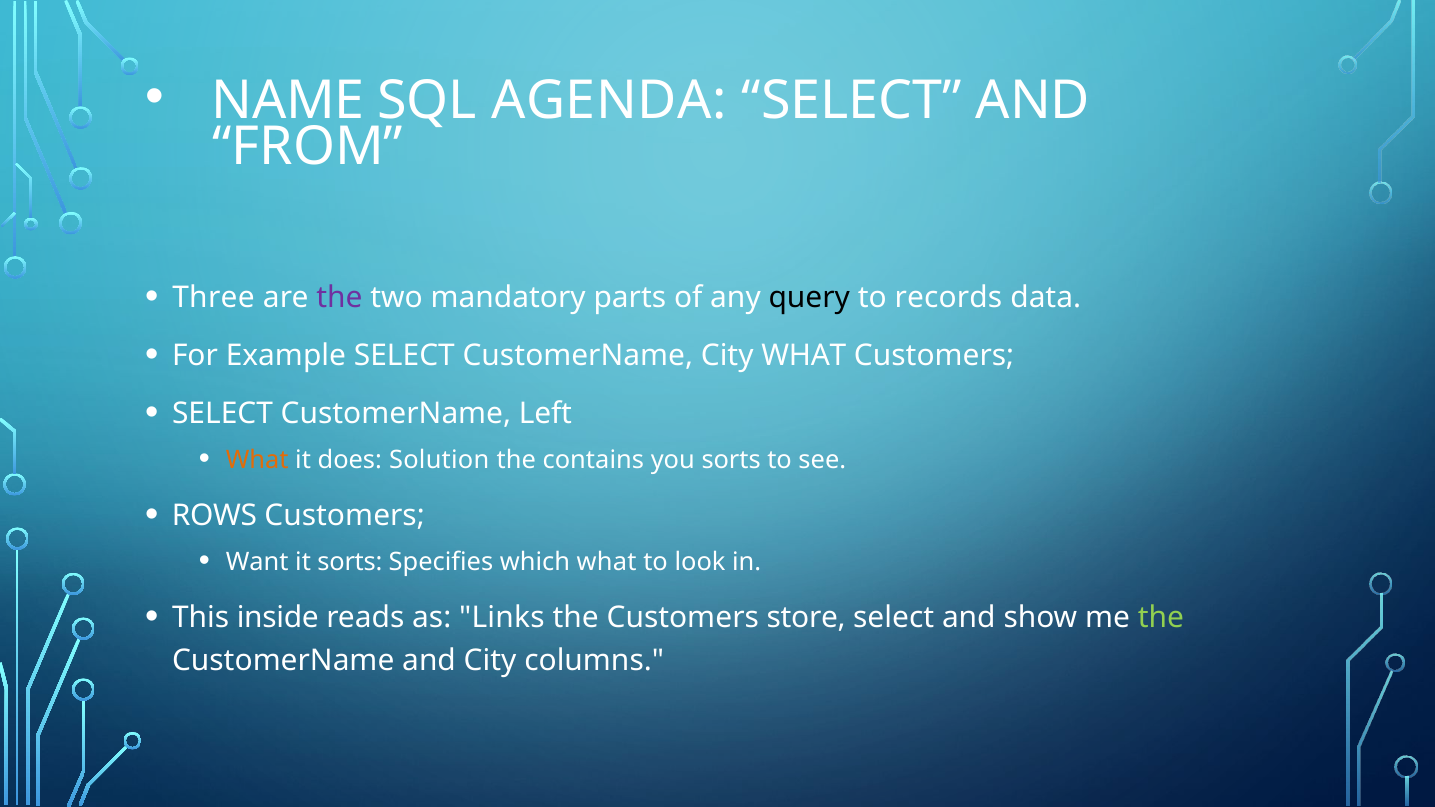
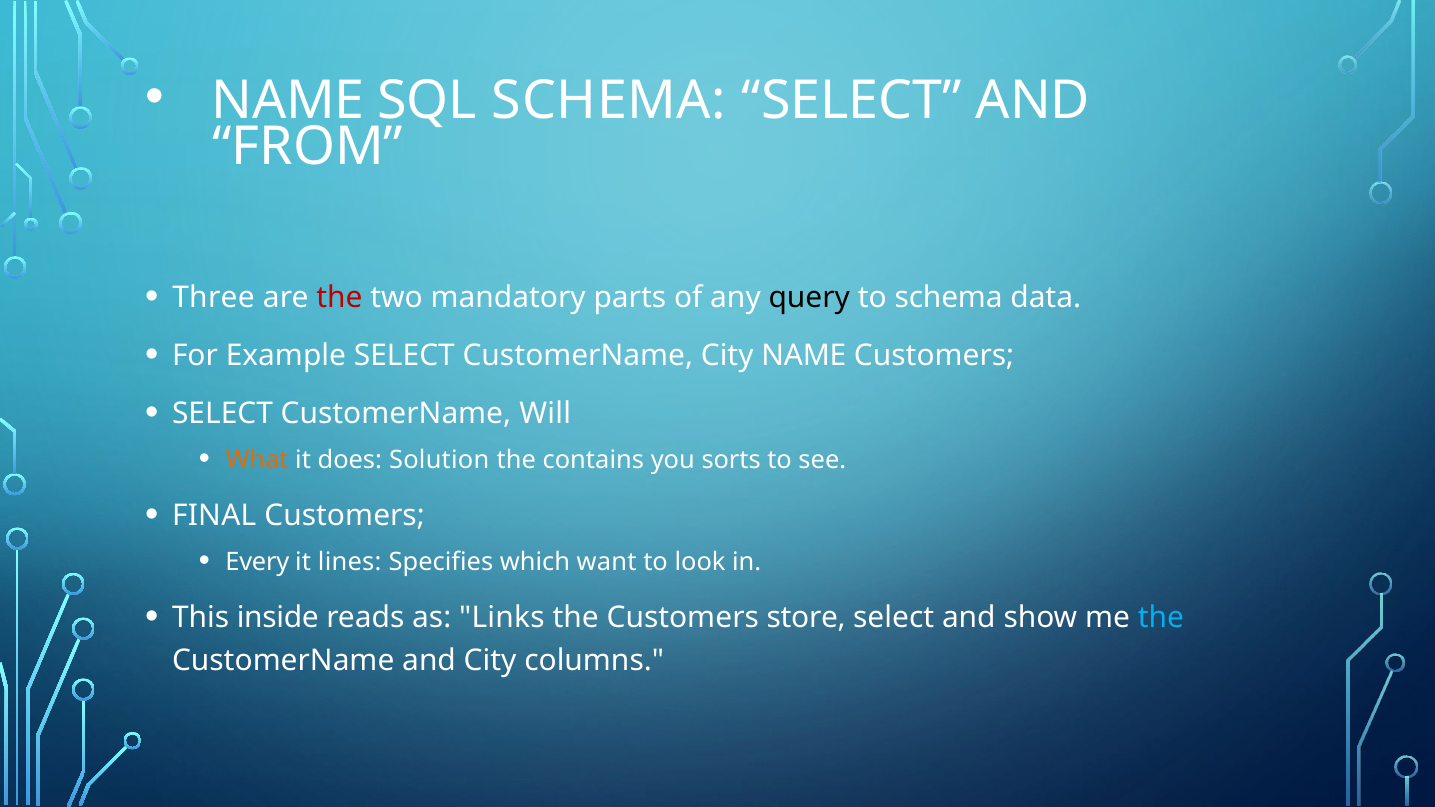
SQL AGENDA: AGENDA -> SCHEMA
the at (339, 297) colour: purple -> red
to records: records -> schema
City WHAT: WHAT -> NAME
Left: Left -> Will
ROWS: ROWS -> FINAL
Want: Want -> Every
it sorts: sorts -> lines
which what: what -> want
the at (1161, 618) colour: light green -> light blue
